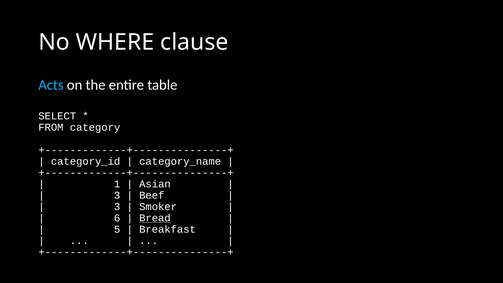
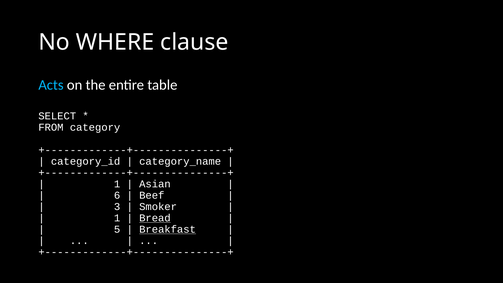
3 at (117, 195): 3 -> 6
6 at (117, 218): 6 -> 1
Breakfast underline: none -> present
